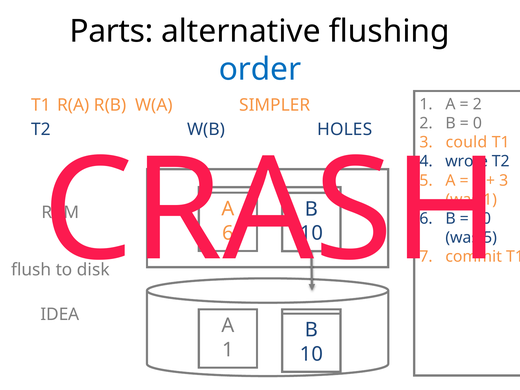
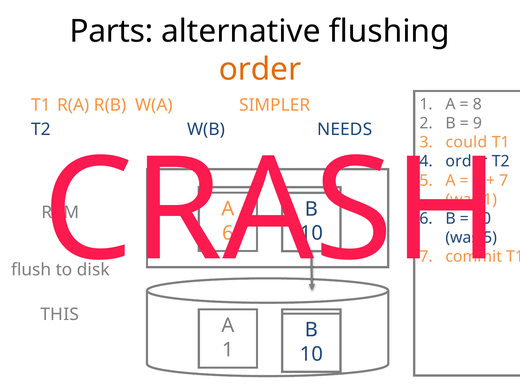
order at (260, 69) colour: blue -> orange
2 at (477, 104): 2 -> 8
0: 0 -> 9
HOLES: HOLES -> NEEDS
wrote at (467, 161): wrote -> order
3 at (504, 180): 3 -> 7
IDEA: IDEA -> THIS
